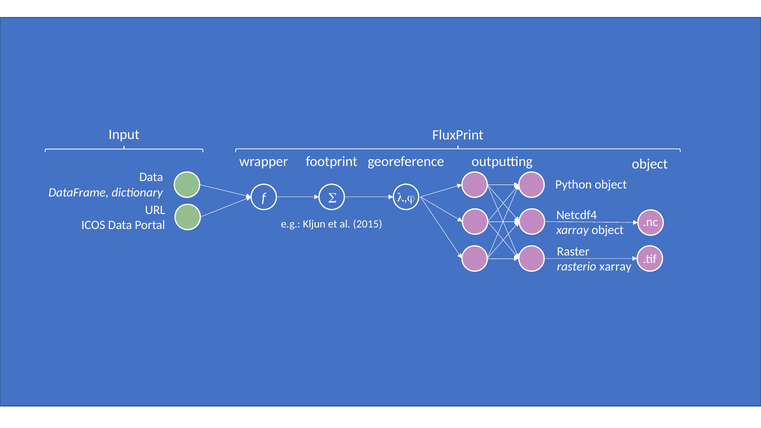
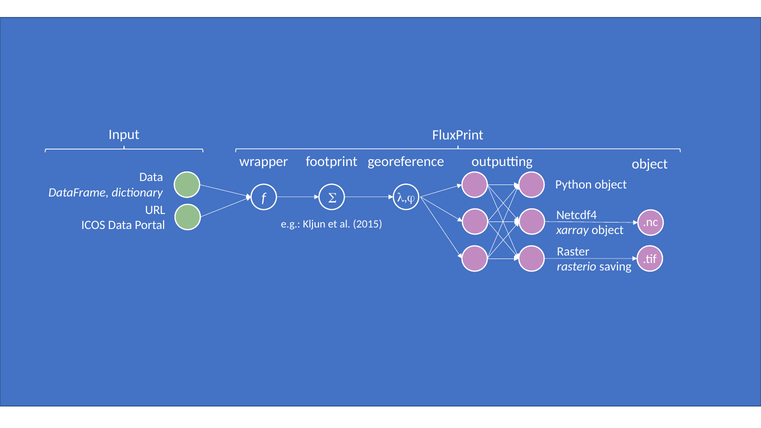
rasterio xarray: xarray -> saving
